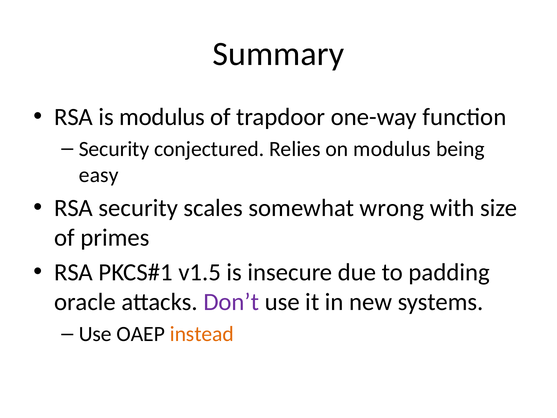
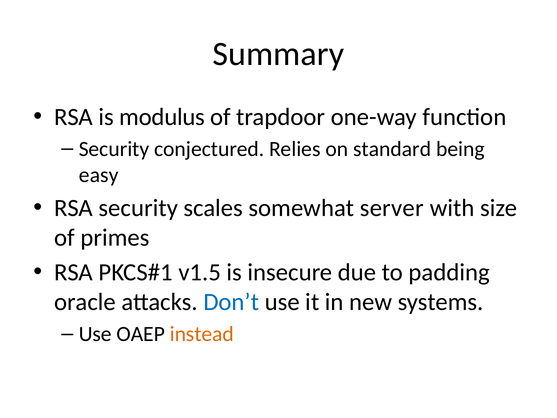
on modulus: modulus -> standard
wrong: wrong -> server
Don’t colour: purple -> blue
